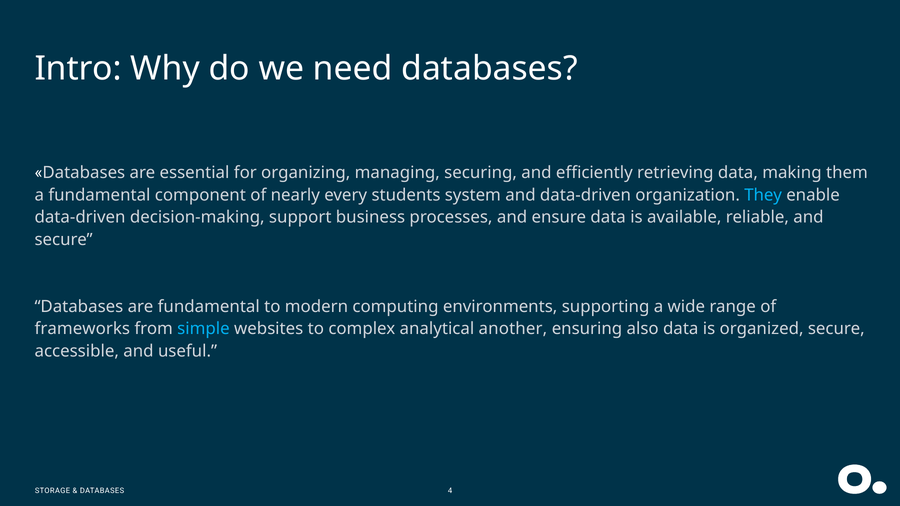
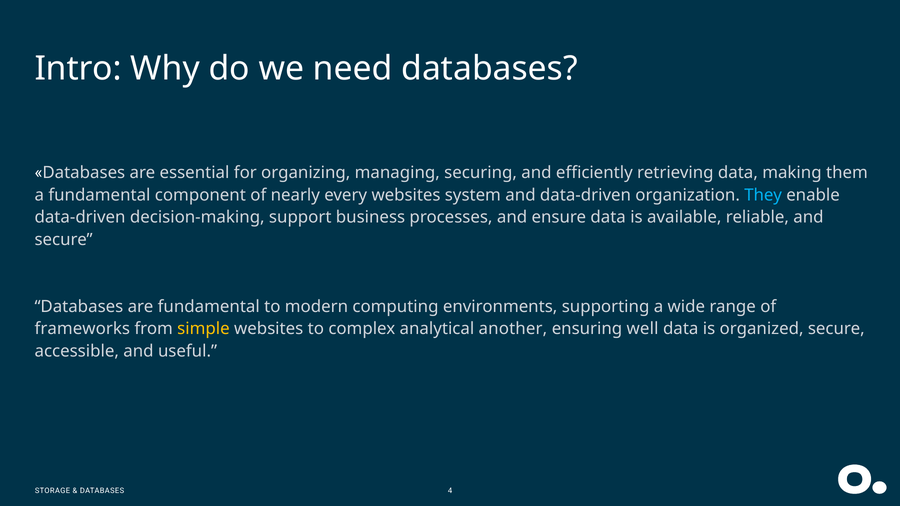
every students: students -> websites
simple colour: light blue -> yellow
also: also -> well
